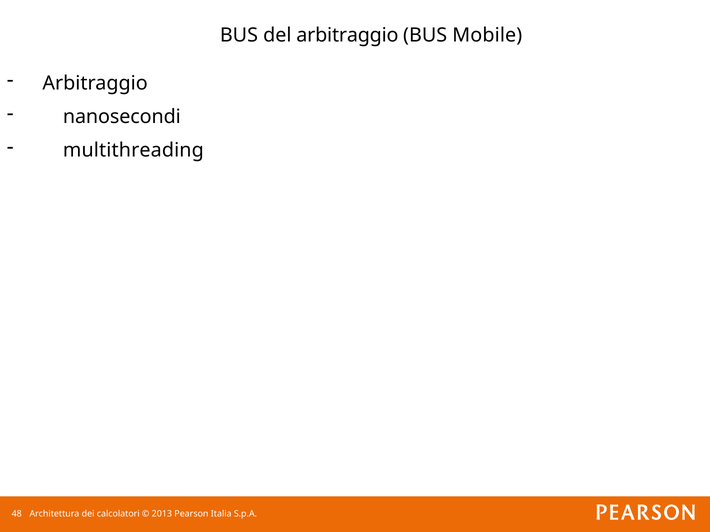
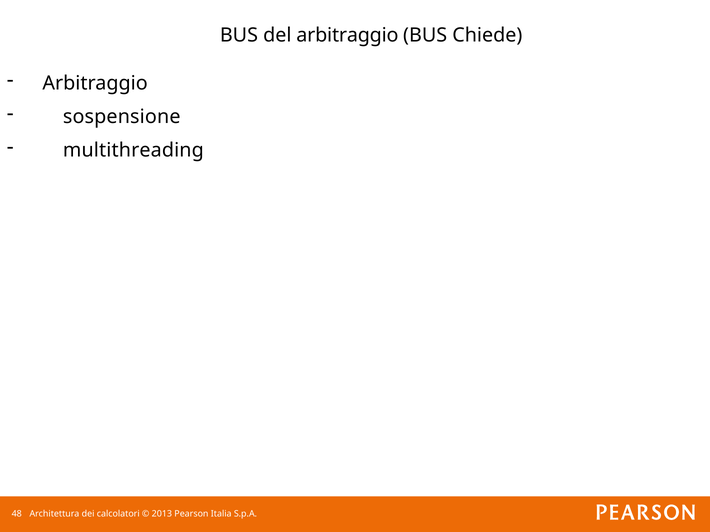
Mobile: Mobile -> Chiede
nanosecondi: nanosecondi -> sospensione
